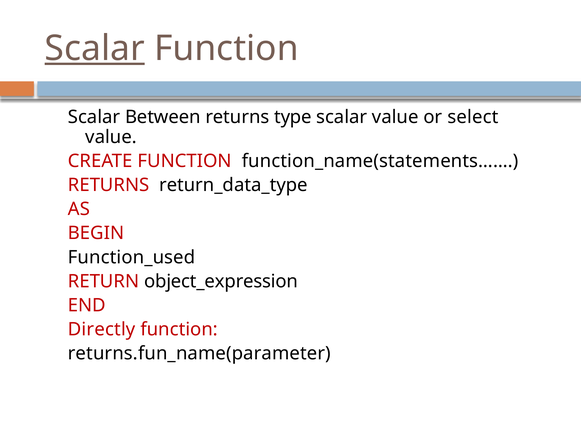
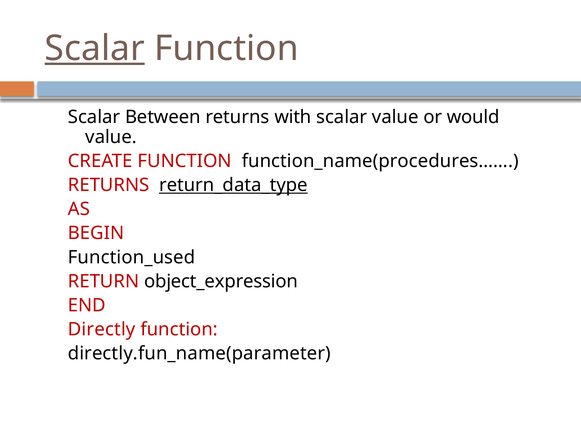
type: type -> with
select: select -> would
function_name(statements……: function_name(statements…… -> function_name(procedures……
return_data_type underline: none -> present
returns.fun_name(parameter: returns.fun_name(parameter -> directly.fun_name(parameter
